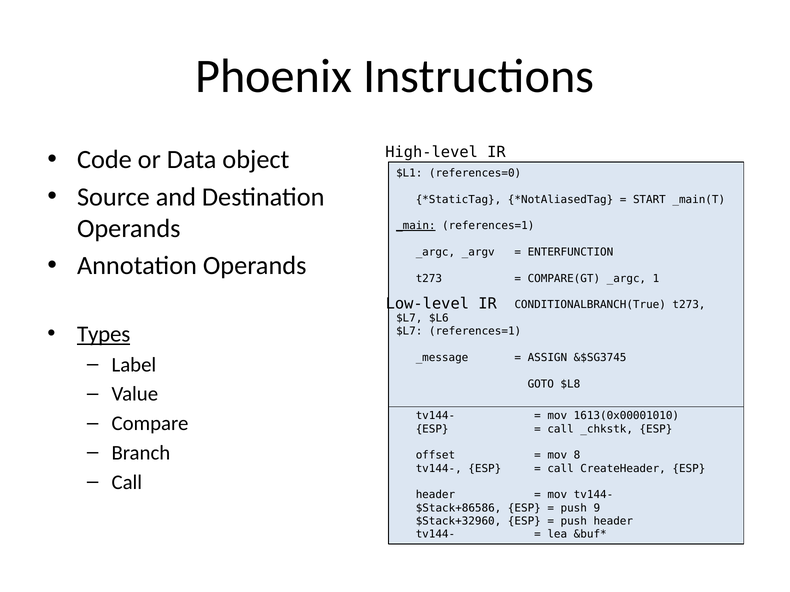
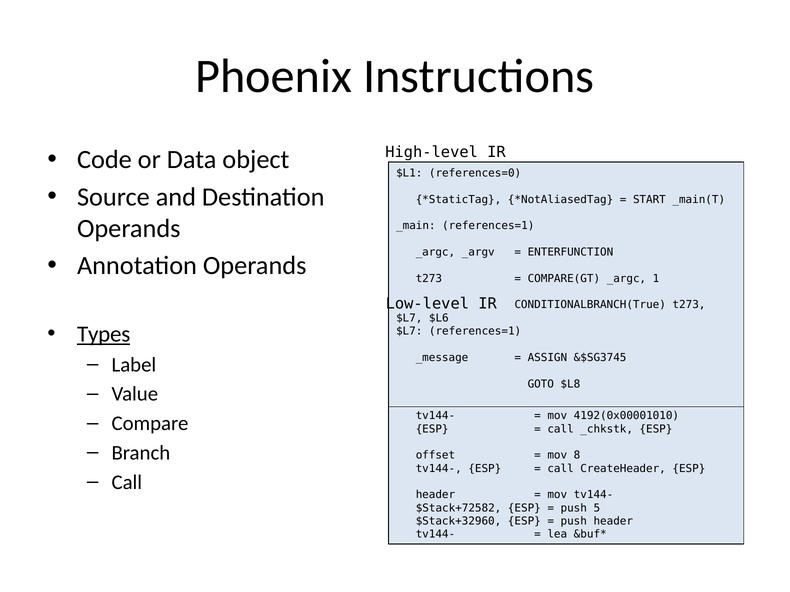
_main underline: present -> none
1613(0x00001010: 1613(0x00001010 -> 4192(0x00001010
$Stack+86586: $Stack+86586 -> $Stack+72582
9: 9 -> 5
